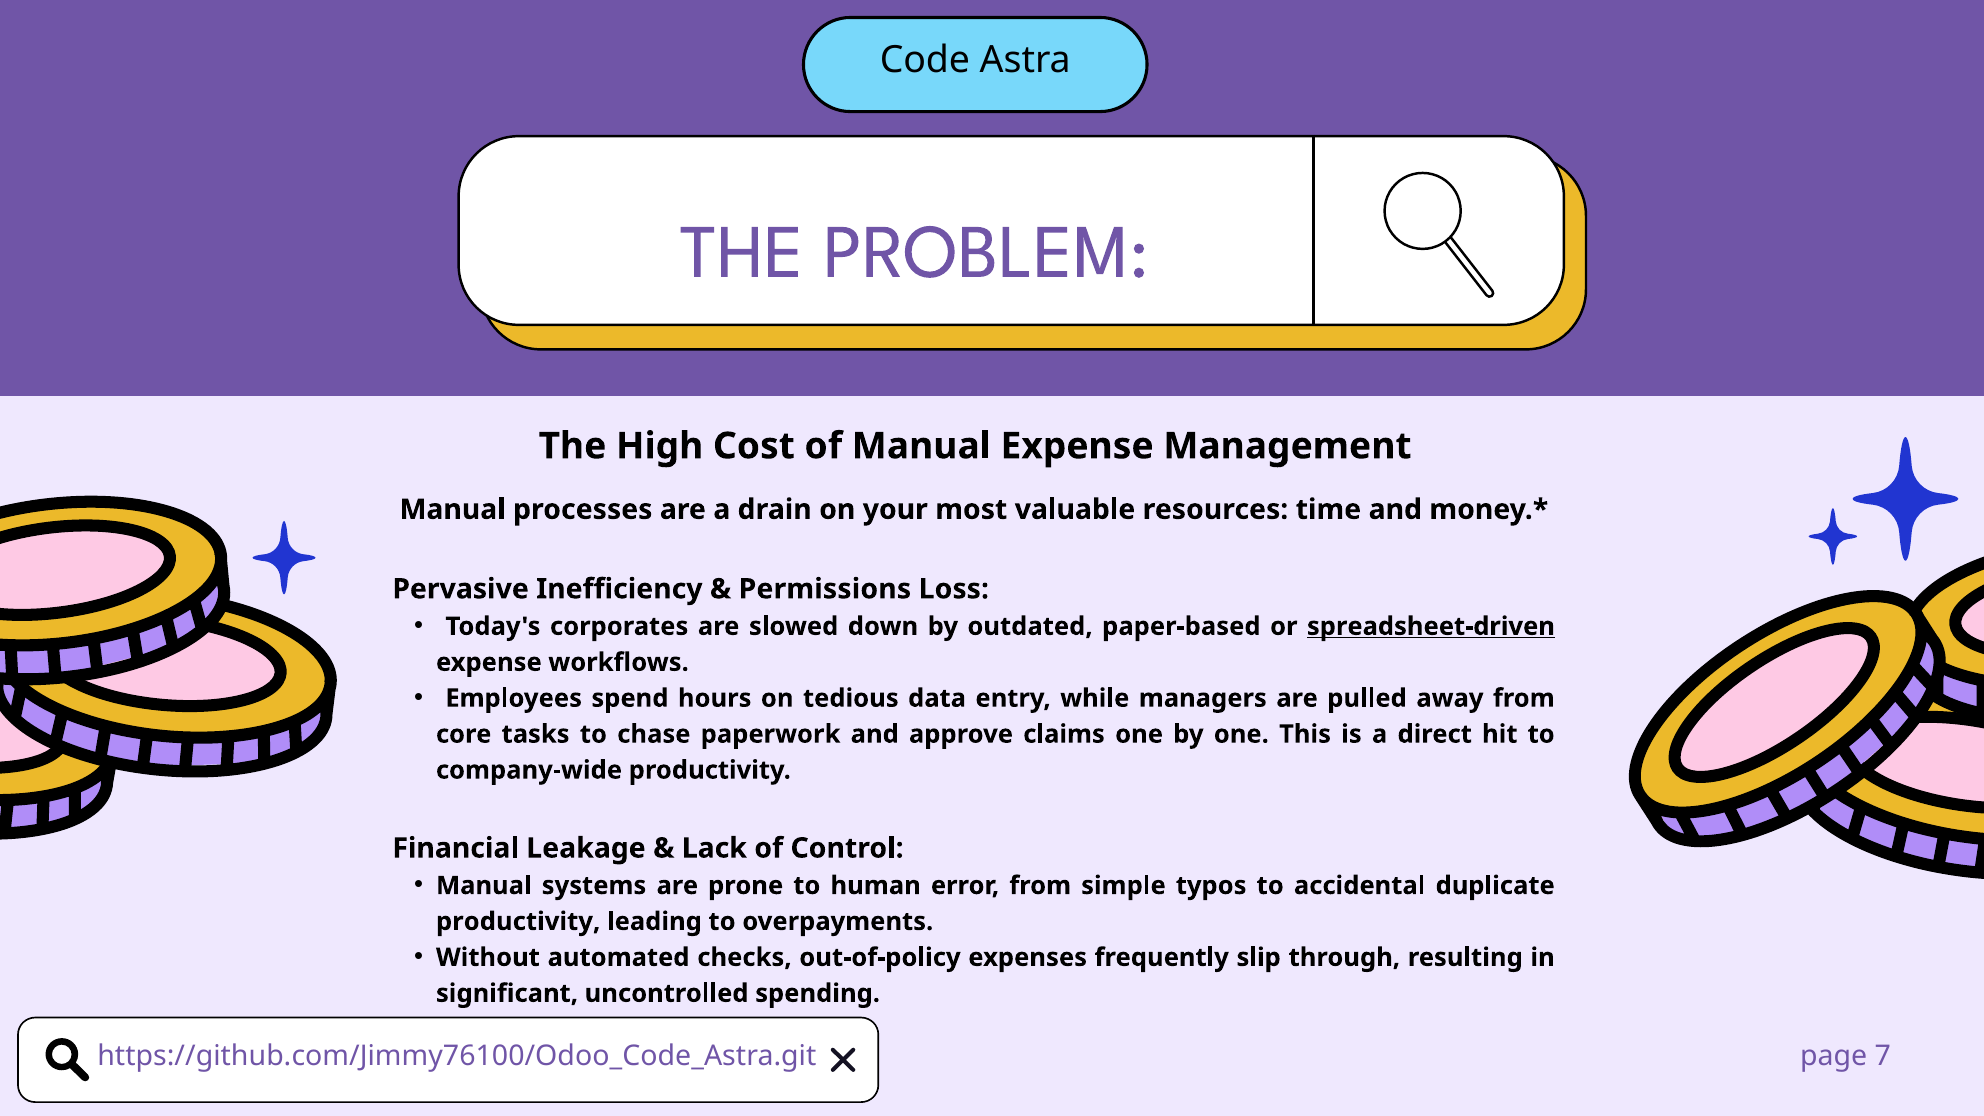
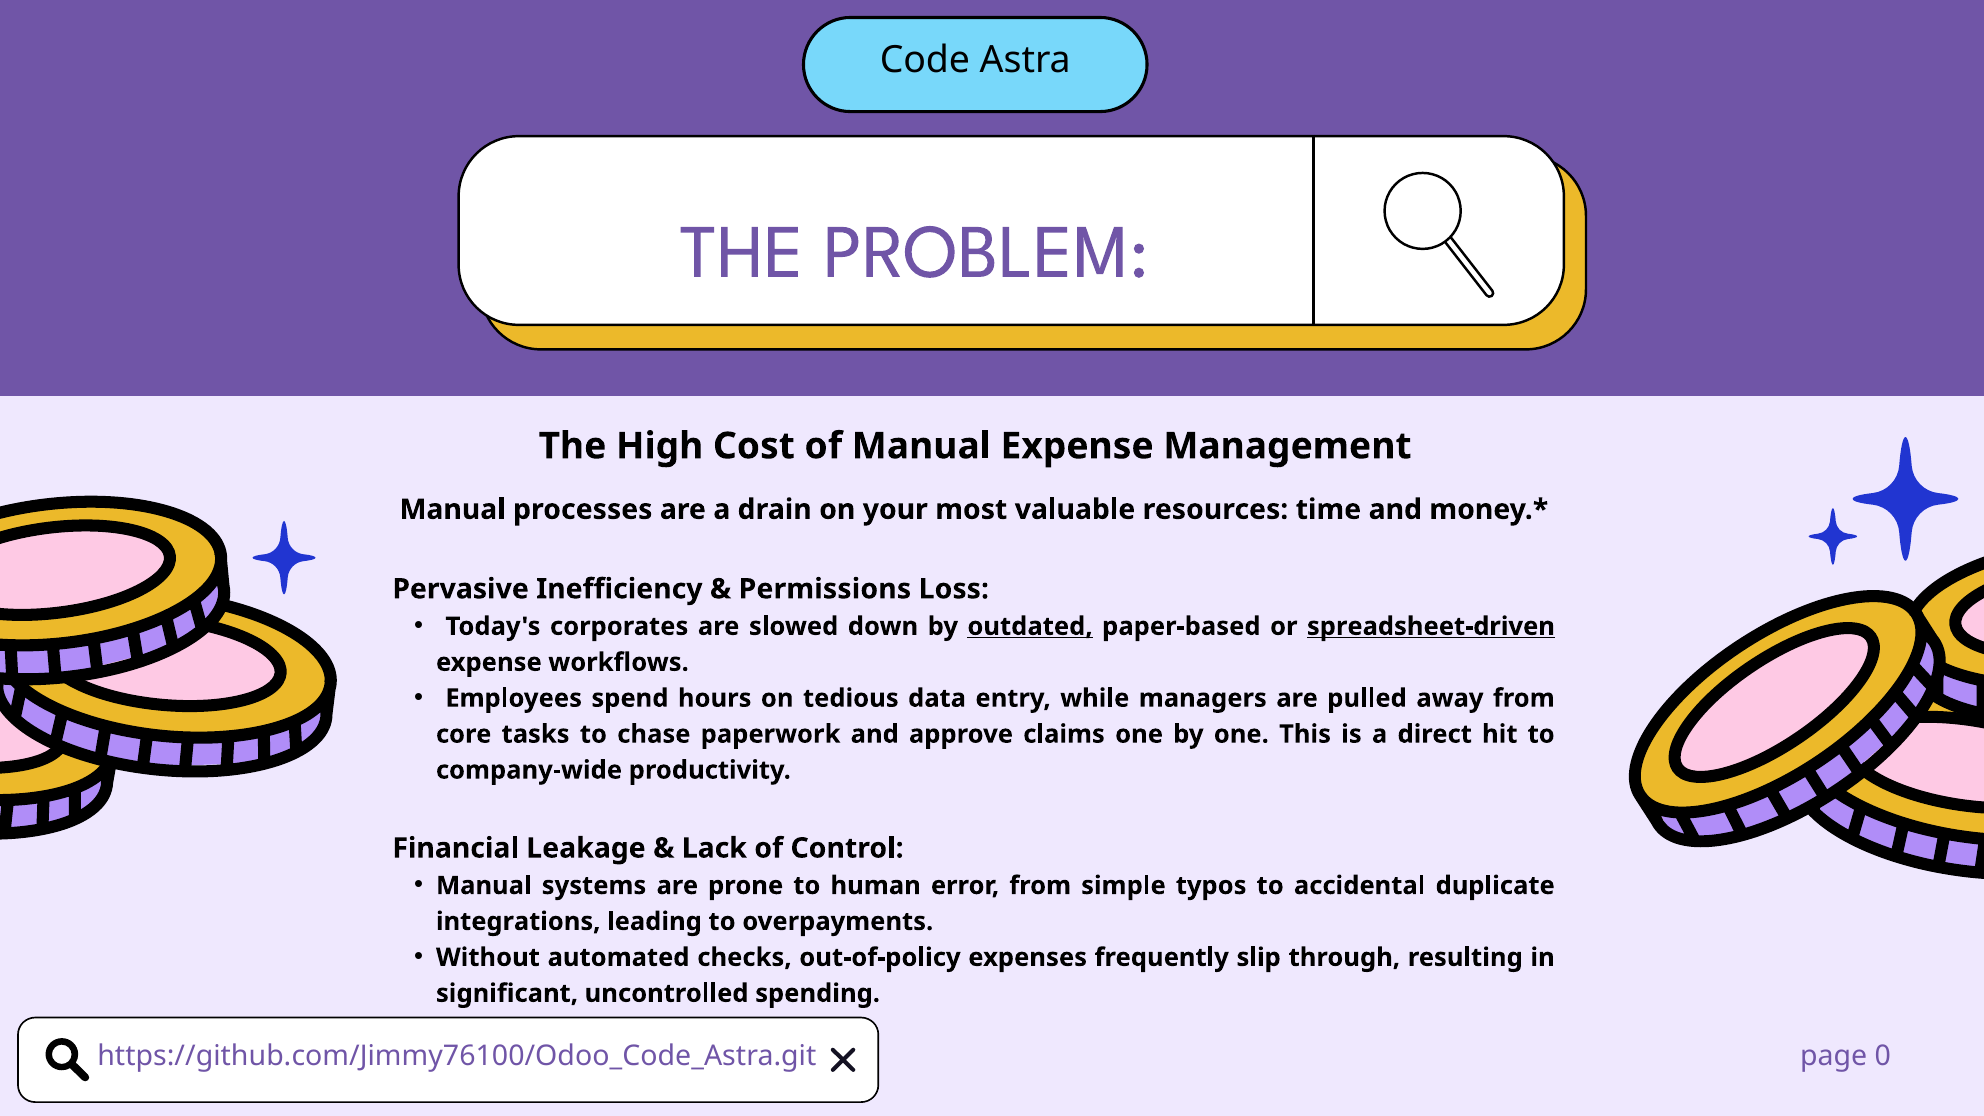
outdated underline: none -> present
productivity at (518, 922): productivity -> integrations
7: 7 -> 0
